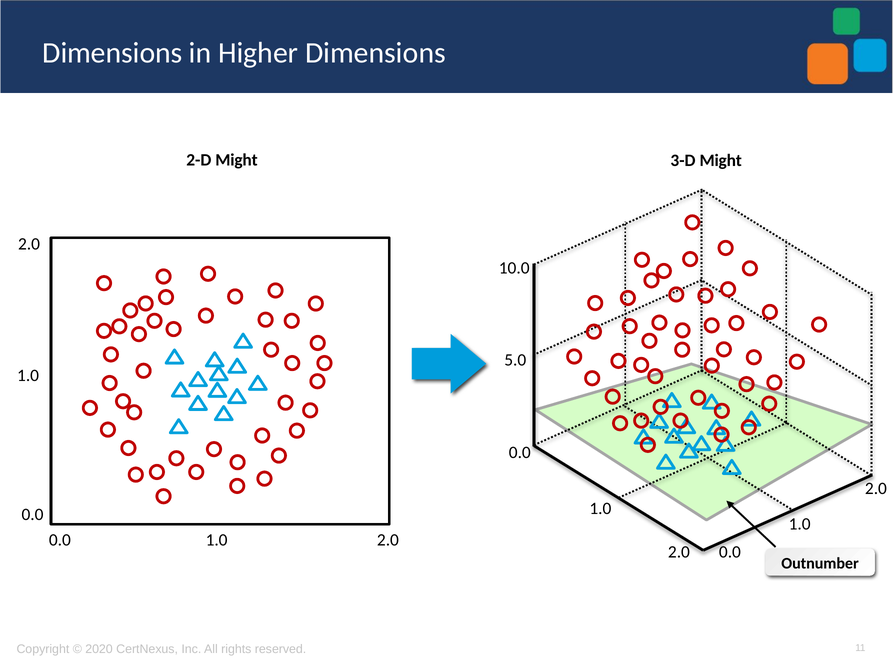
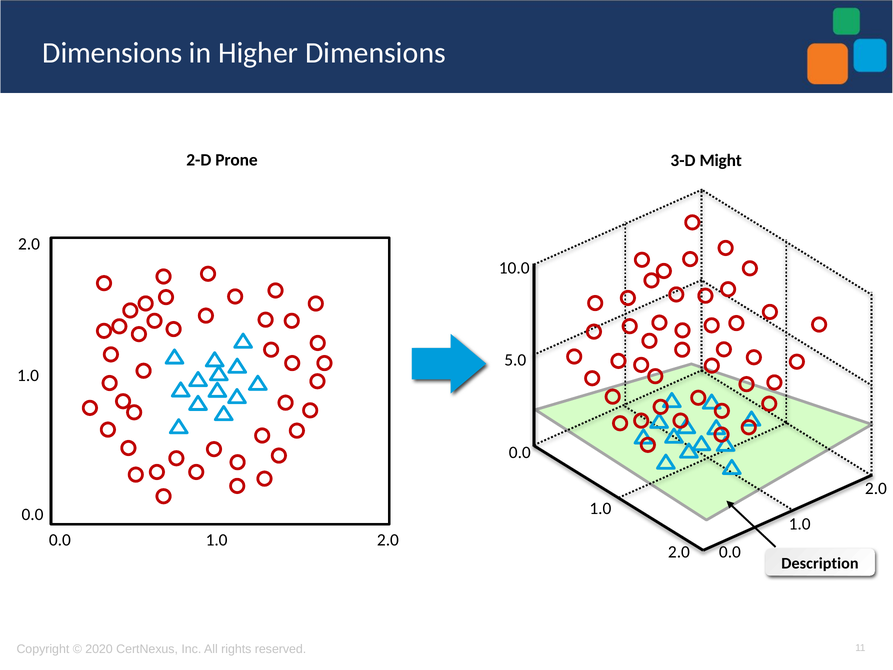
2-D Might: Might -> Prone
Outnumber: Outnumber -> Description
